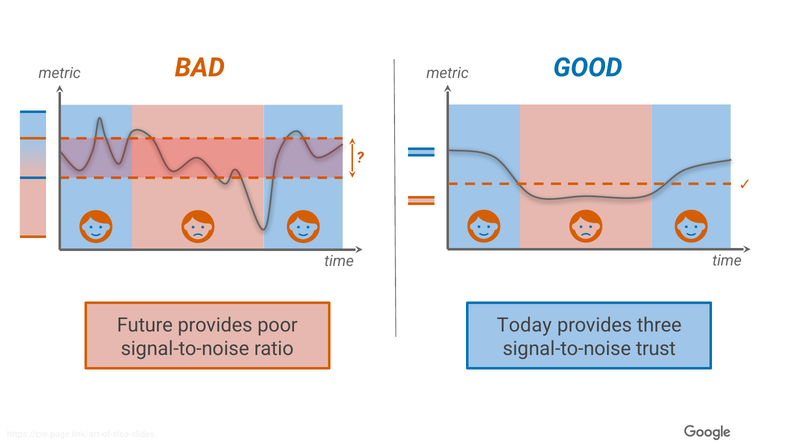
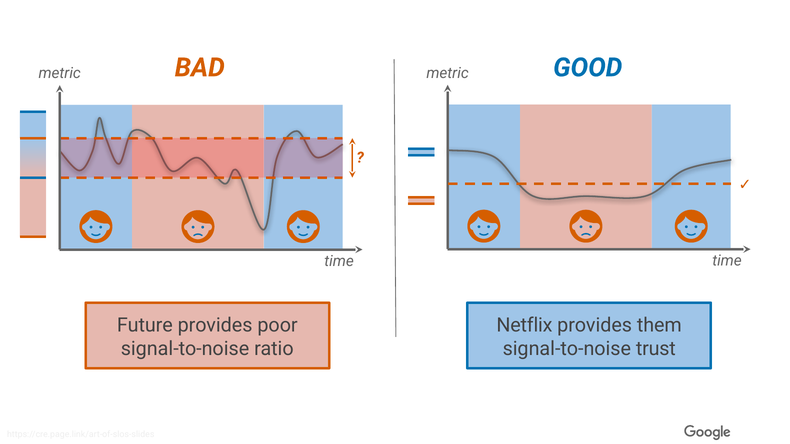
Today: Today -> Netflix
three: three -> them
